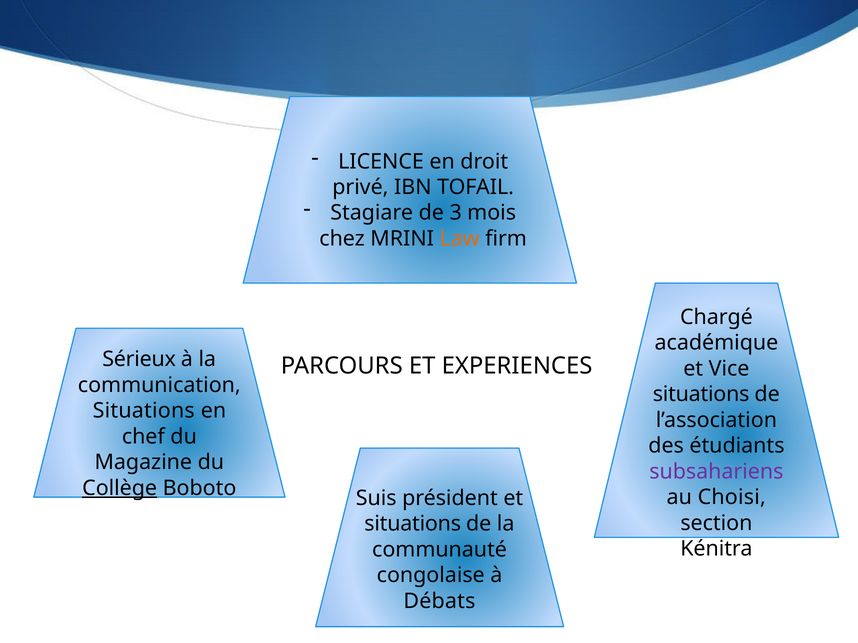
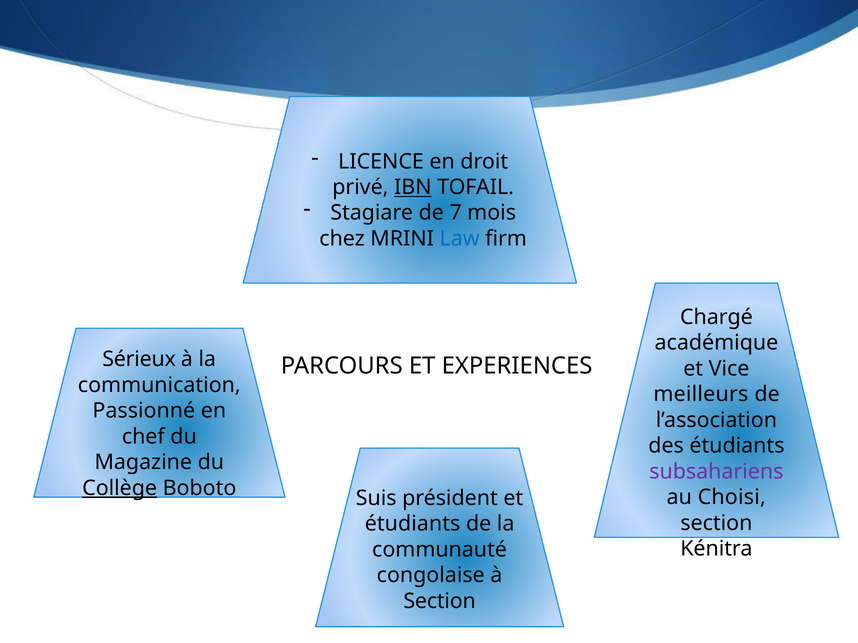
IBN underline: none -> present
3: 3 -> 7
Law colour: orange -> blue
situations at (701, 395): situations -> meilleurs
Situations at (144, 411): Situations -> Passionné
situations at (413, 524): situations -> étudiants
Débats at (439, 602): Débats -> Section
